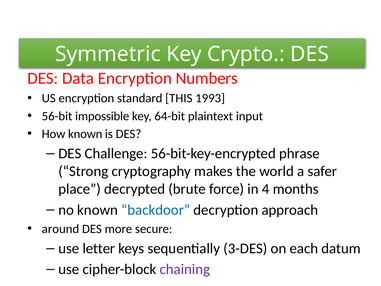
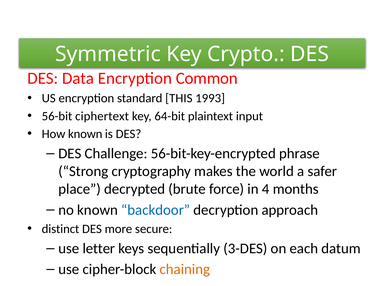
Numbers: Numbers -> Common
impossible: impossible -> ciphertext
around: around -> distinct
chaining colour: purple -> orange
